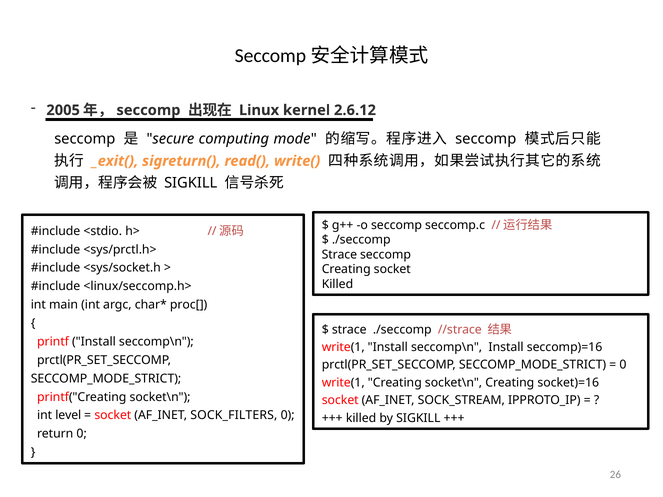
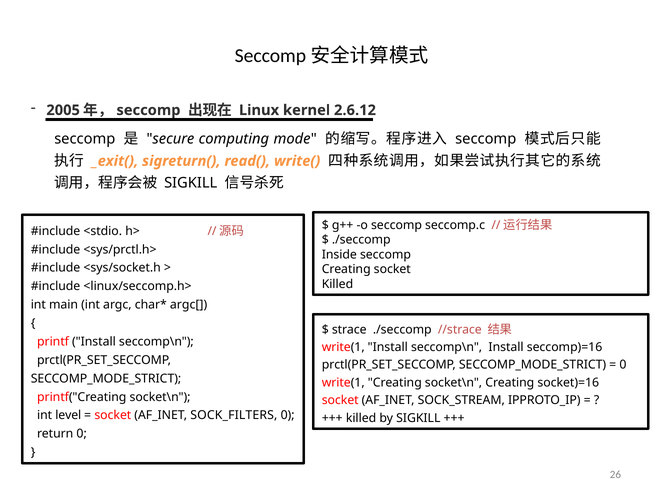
Strace at (339, 255): Strace -> Inside
proc[: proc[ -> argc[
